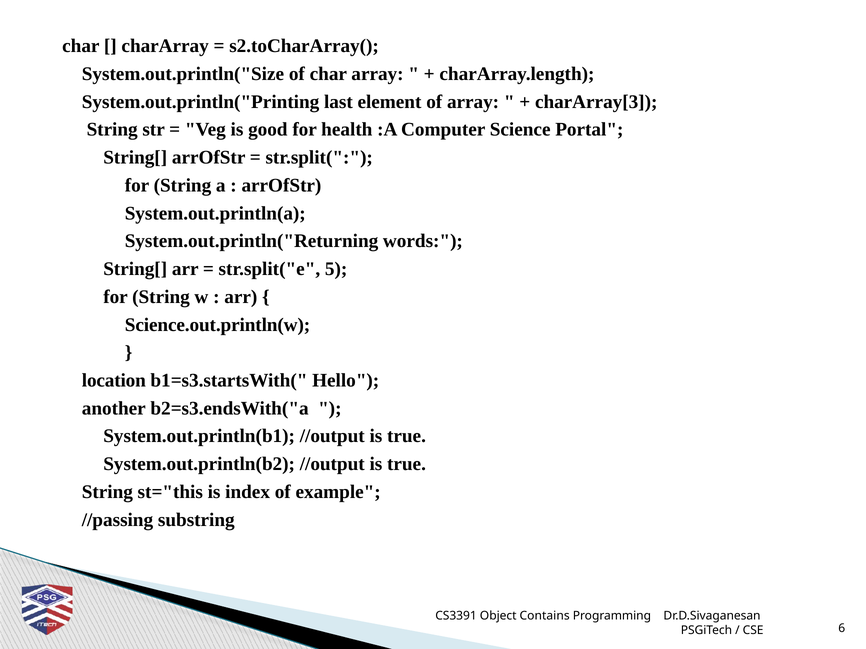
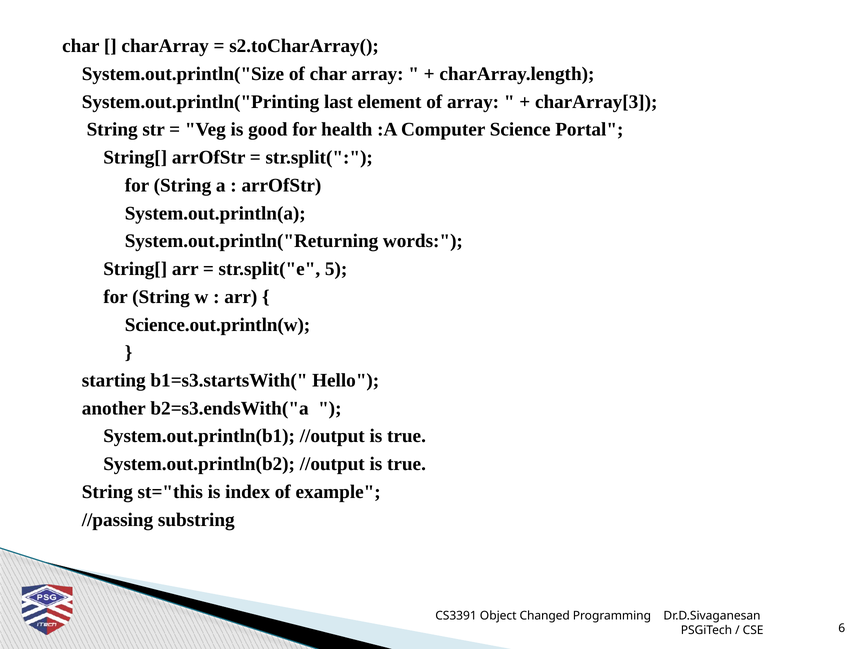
location: location -> starting
Contains: Contains -> Changed
